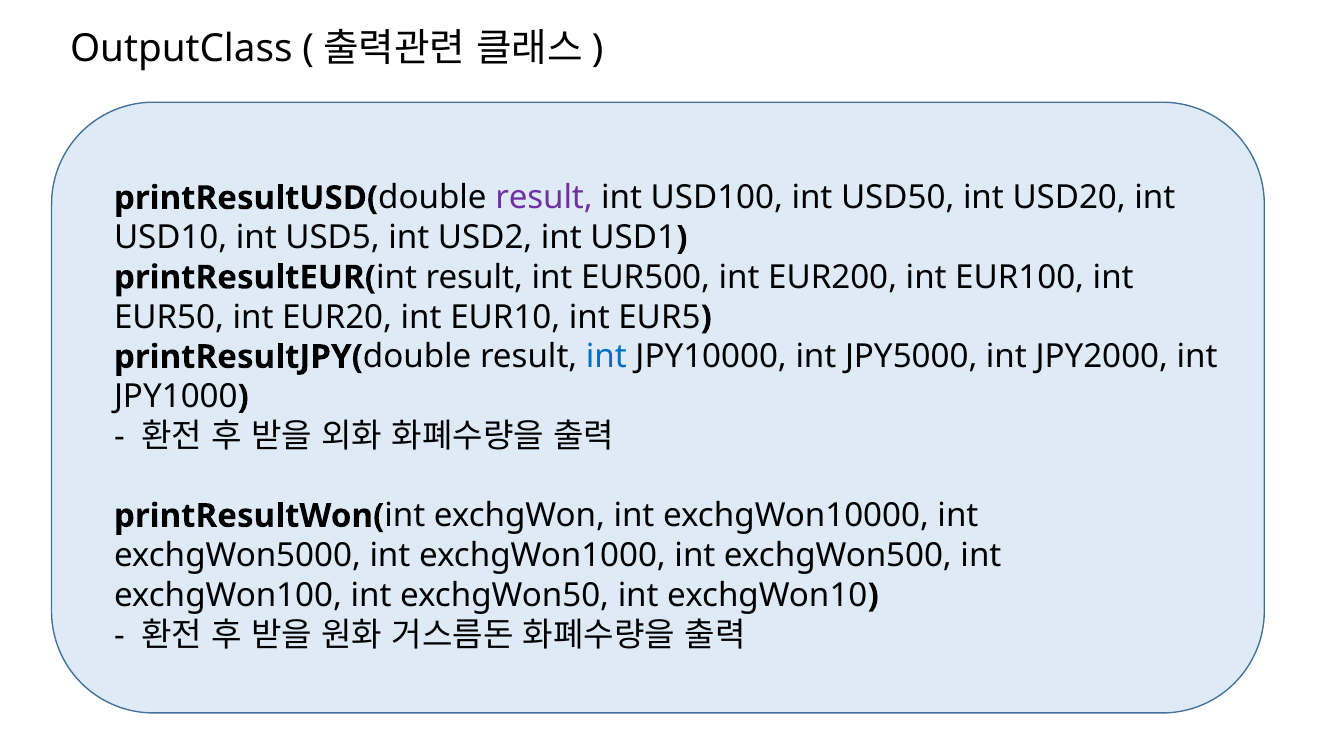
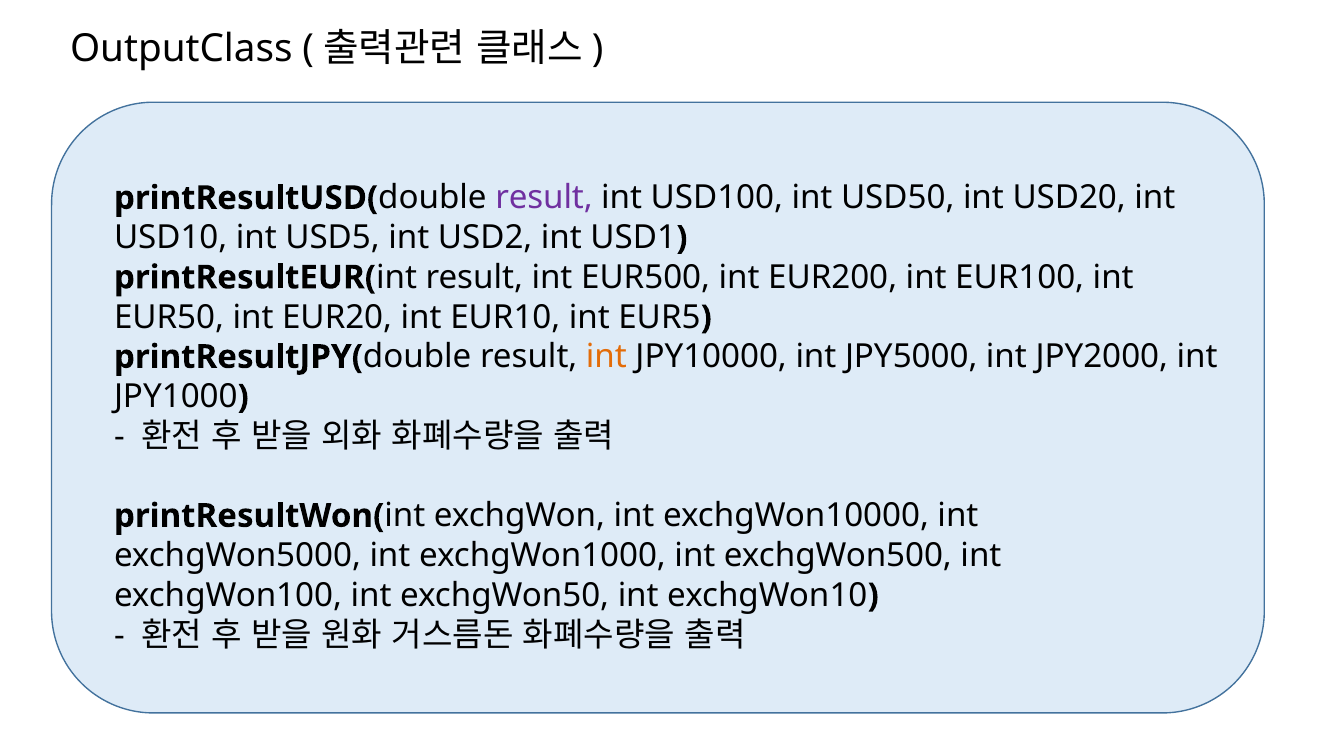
int at (606, 357) colour: blue -> orange
